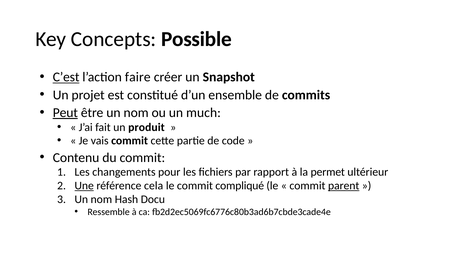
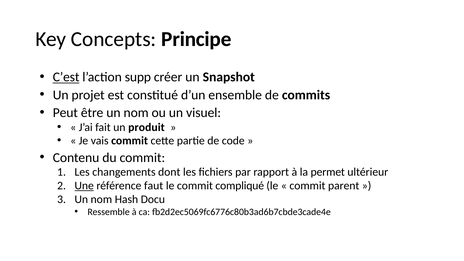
Possible: Possible -> Principe
faire: faire -> supp
Peut underline: present -> none
much: much -> visuel
pour: pour -> dont
cela: cela -> faut
parent underline: present -> none
